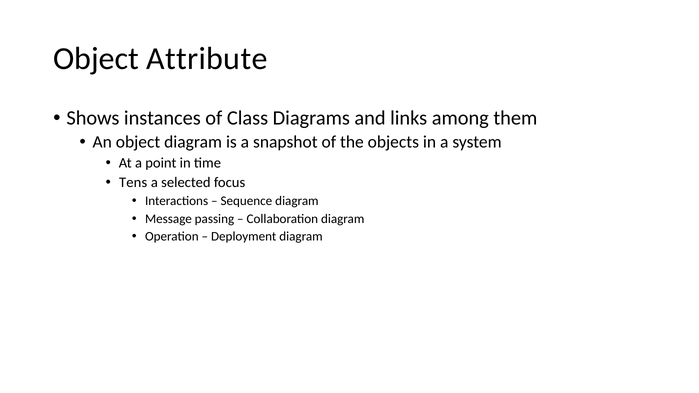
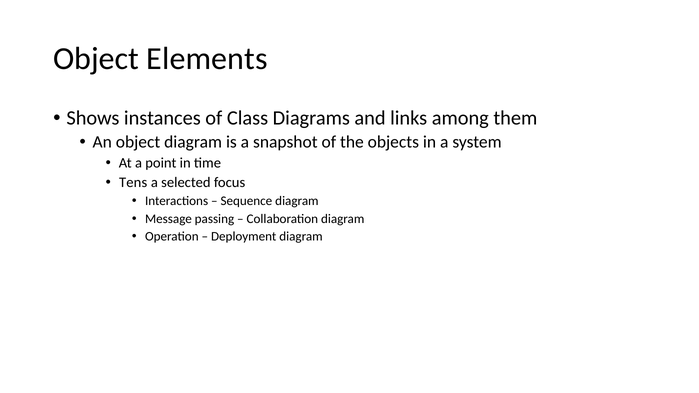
Attribute: Attribute -> Elements
